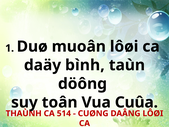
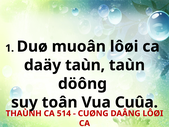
daäy bình: bình -> taùn
